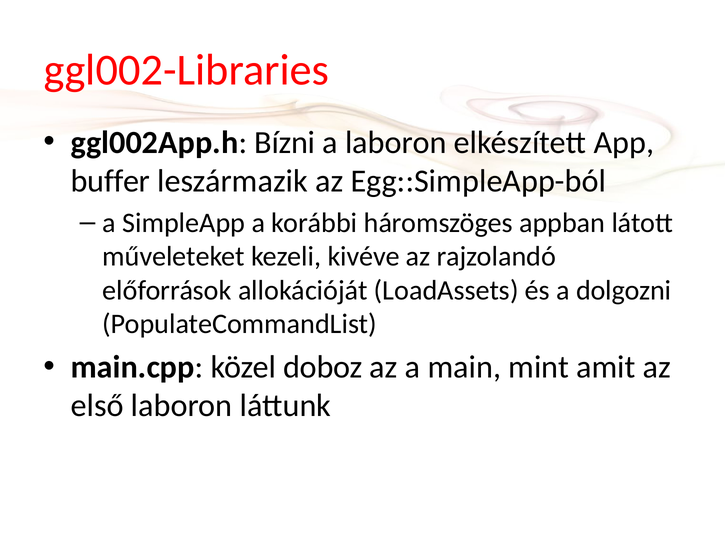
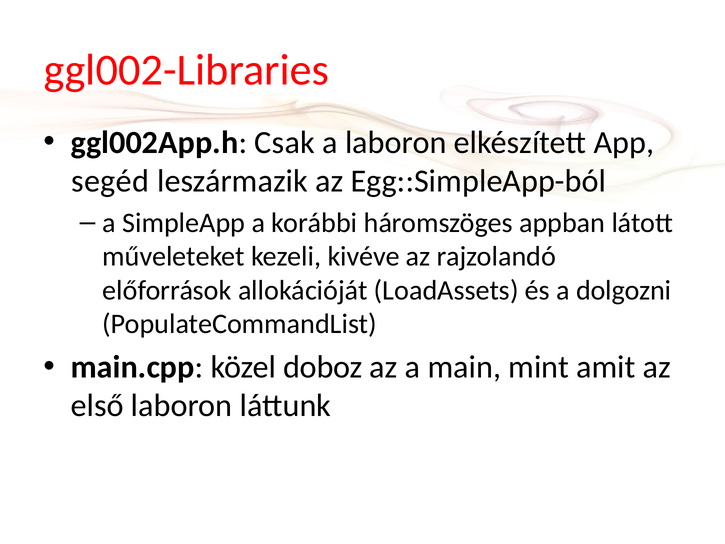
Bízni: Bízni -> Csak
buffer: buffer -> segéd
